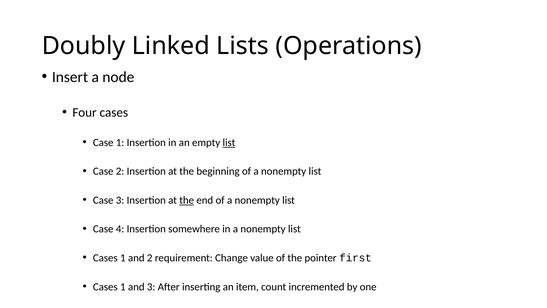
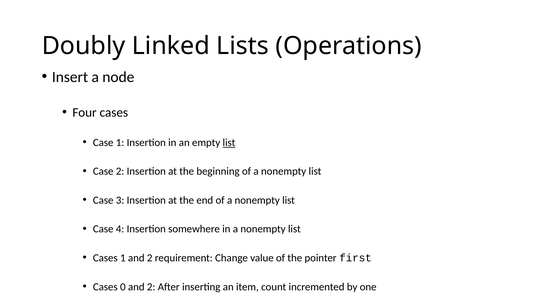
the at (187, 200) underline: present -> none
1 at (123, 286): 1 -> 0
3 at (151, 286): 3 -> 2
